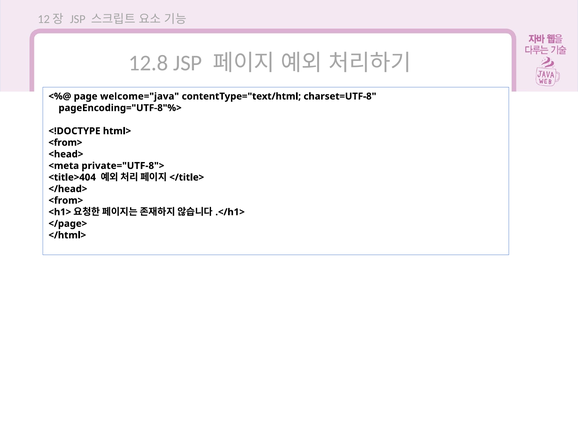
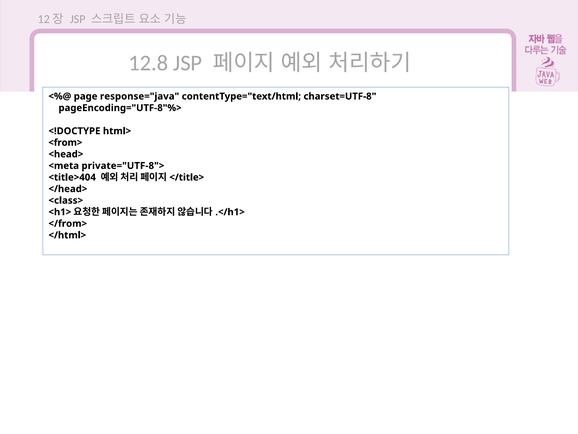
welcome="java: welcome="java -> response="java
<from> at (66, 200): <from> -> <class>
</page>: </page> -> </from>
